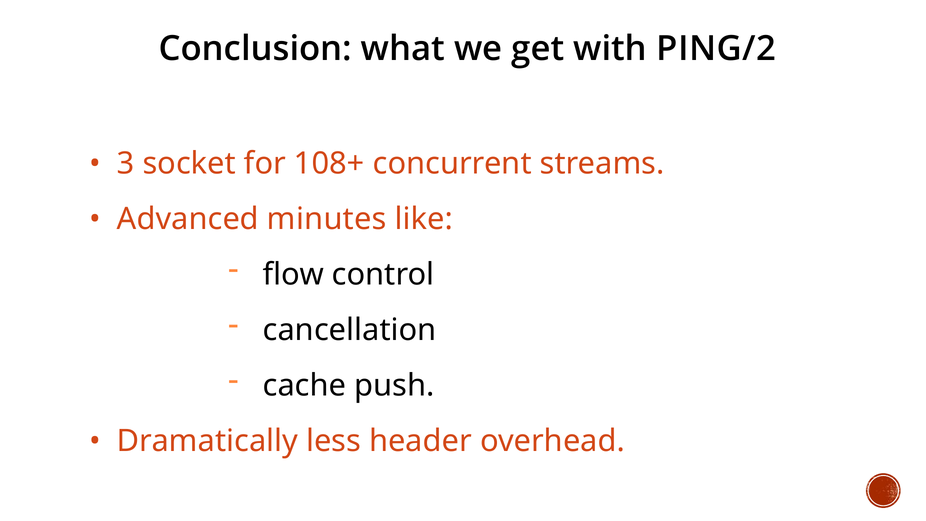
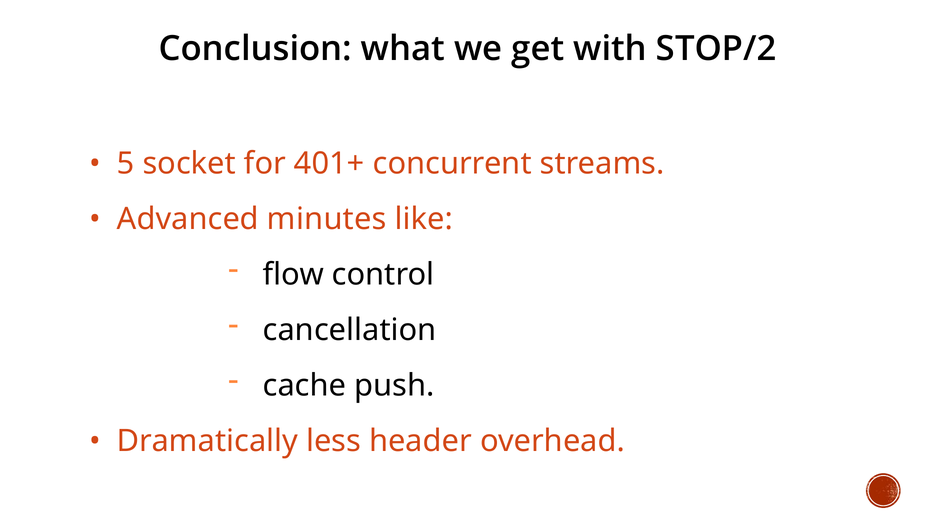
PING/2: PING/2 -> STOP/2
3: 3 -> 5
108+: 108+ -> 401+
